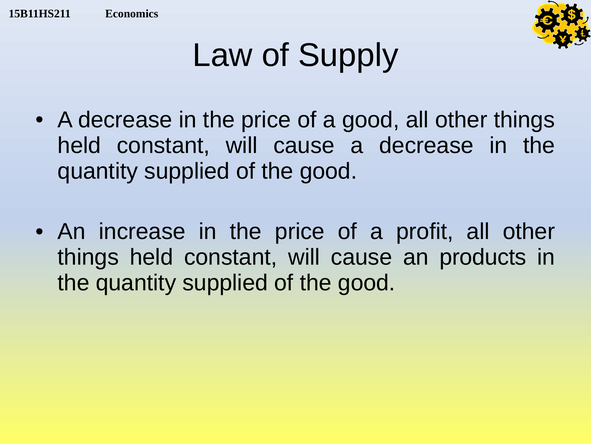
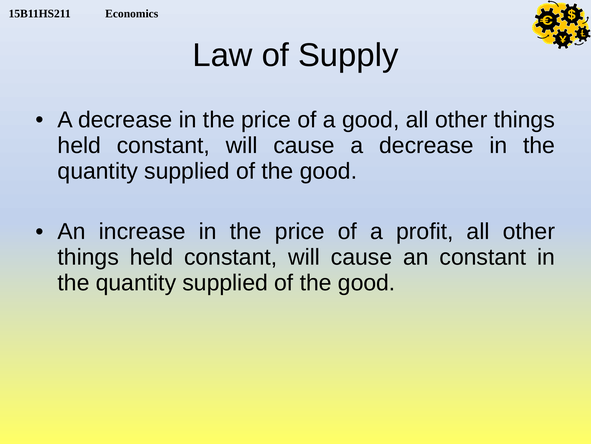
an products: products -> constant
